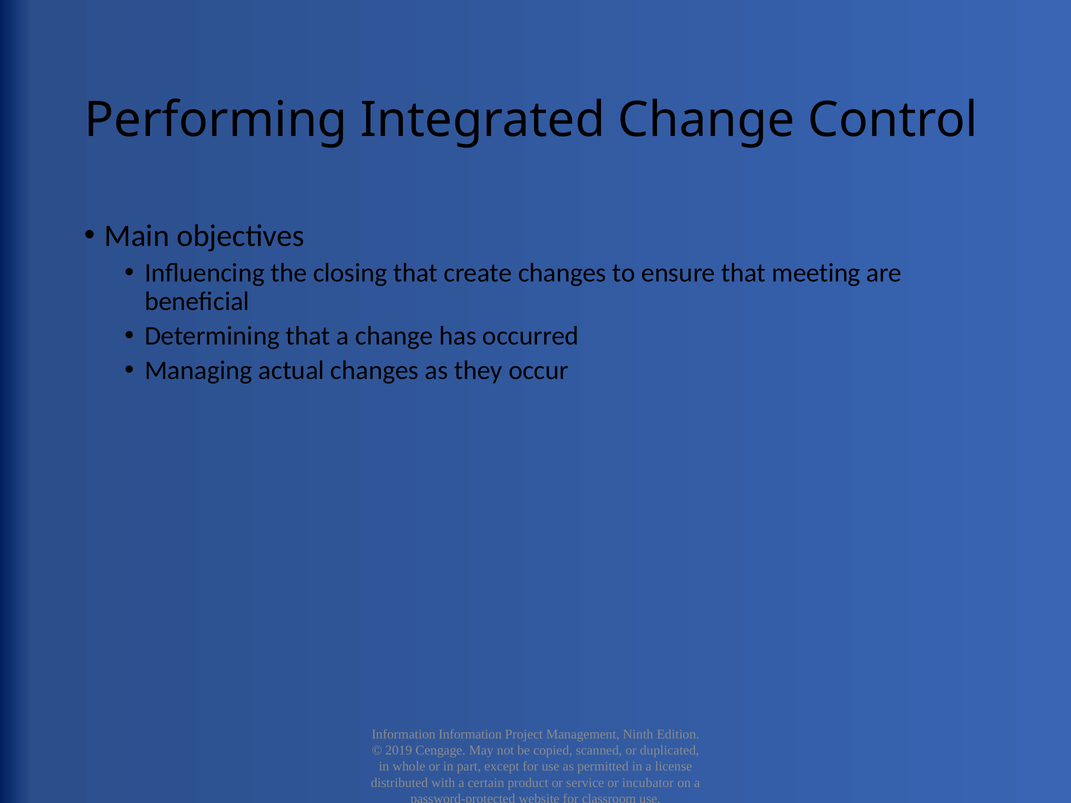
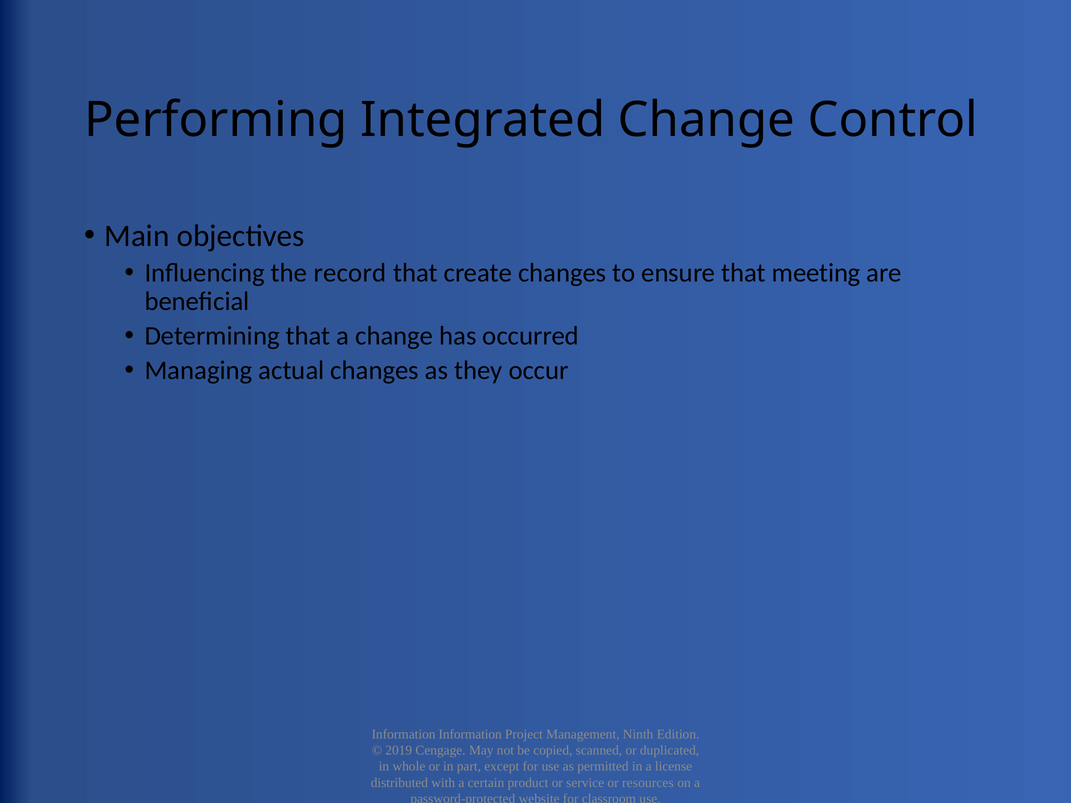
closing: closing -> record
incubator: incubator -> resources
